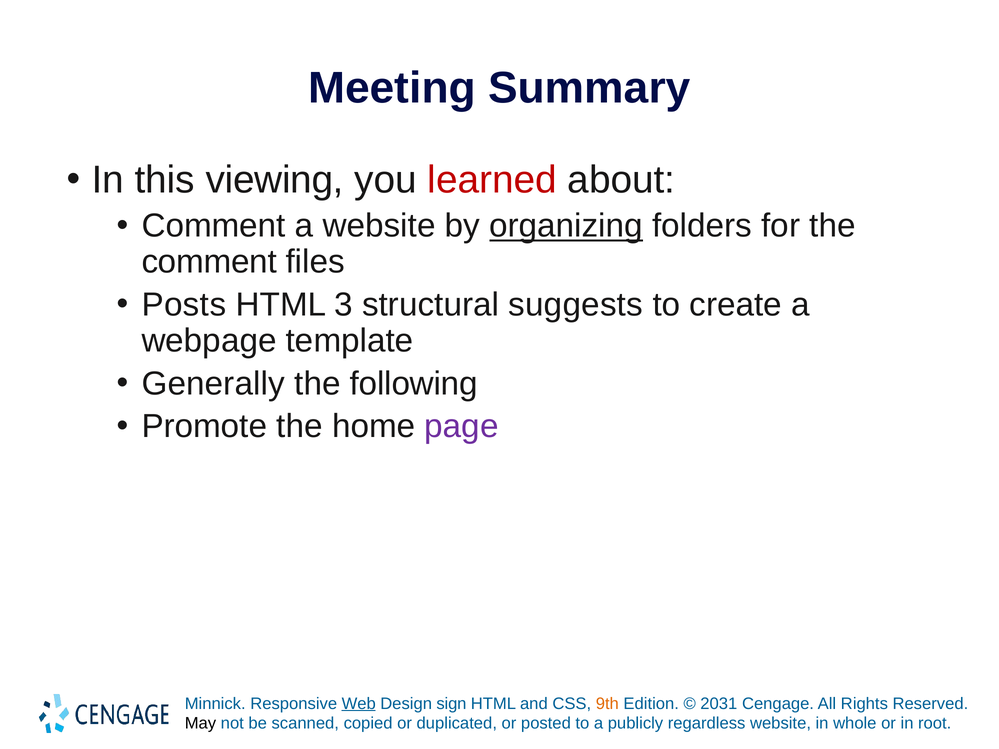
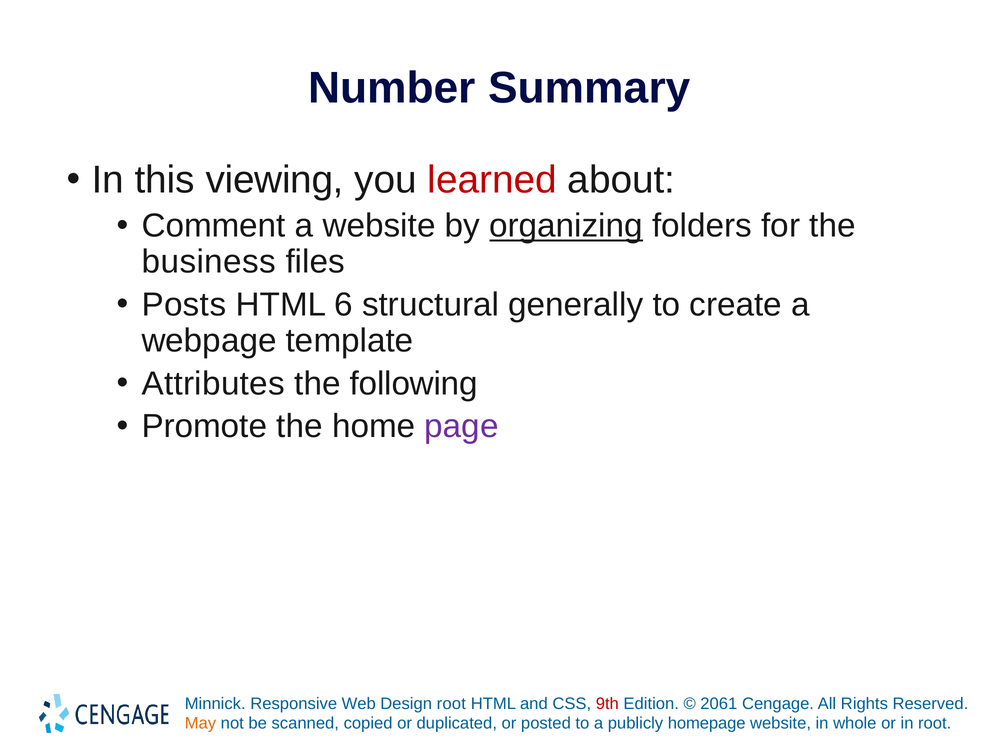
Meeting: Meeting -> Number
comment at (209, 262): comment -> business
3: 3 -> 6
suggests: suggests -> generally
Generally: Generally -> Attributes
Web underline: present -> none
Design sign: sign -> root
9th colour: orange -> red
2031: 2031 -> 2061
May colour: black -> orange
regardless: regardless -> homepage
